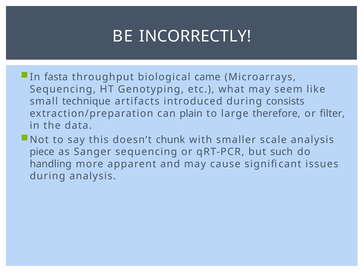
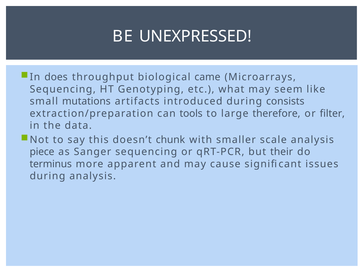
INCORRECTLY: INCORRECTLY -> UNEXPRESSED
fasta: fasta -> does
technique: technique -> mutations
plain: plain -> tools
such: such -> their
handling: handling -> terminus
